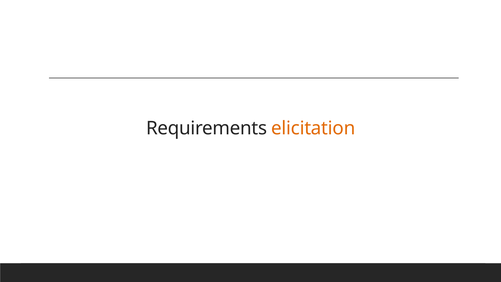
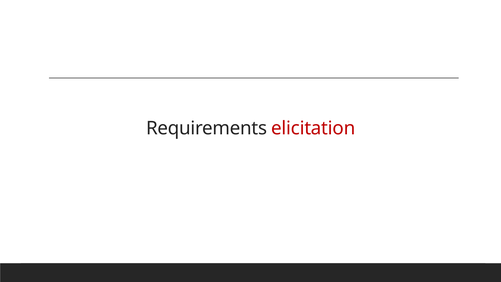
elicitation colour: orange -> red
